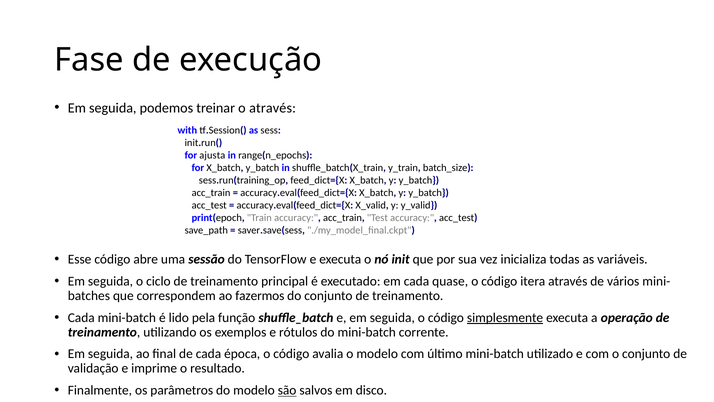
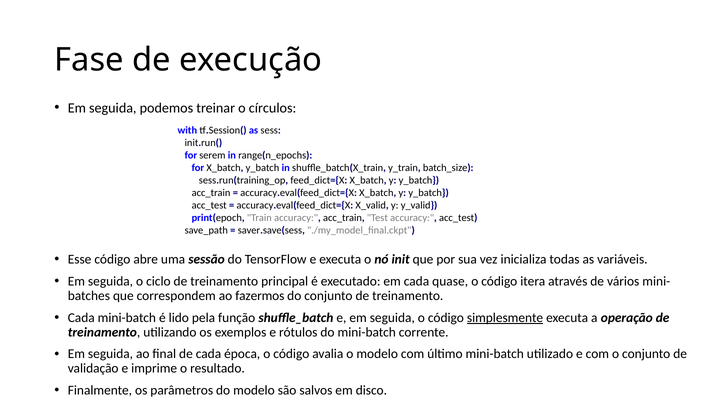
o através: através -> círculos
ajusta: ajusta -> serem
são underline: present -> none
